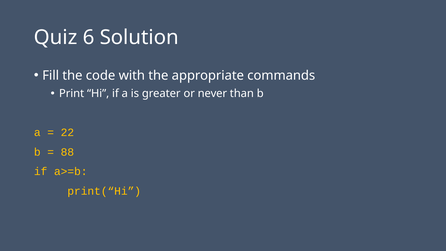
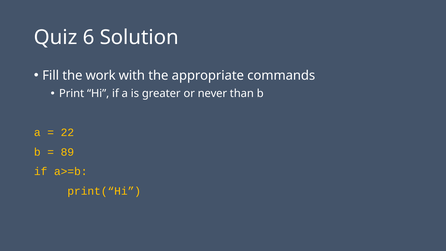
code: code -> work
88: 88 -> 89
